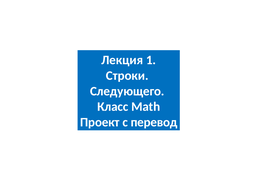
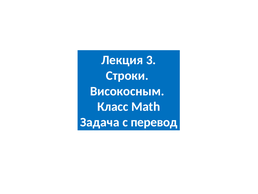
1: 1 -> 3
Следующего: Следующего -> Високосным
Проект: Проект -> Задача
